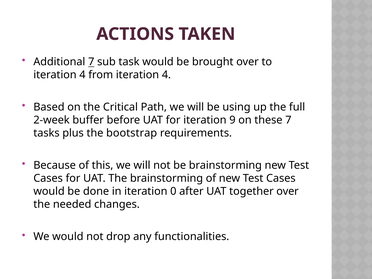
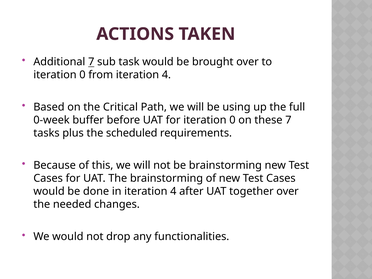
4 at (82, 75): 4 -> 0
2-week: 2-week -> 0-week
for iteration 9: 9 -> 0
bootstrap: bootstrap -> scheduled
in iteration 0: 0 -> 4
